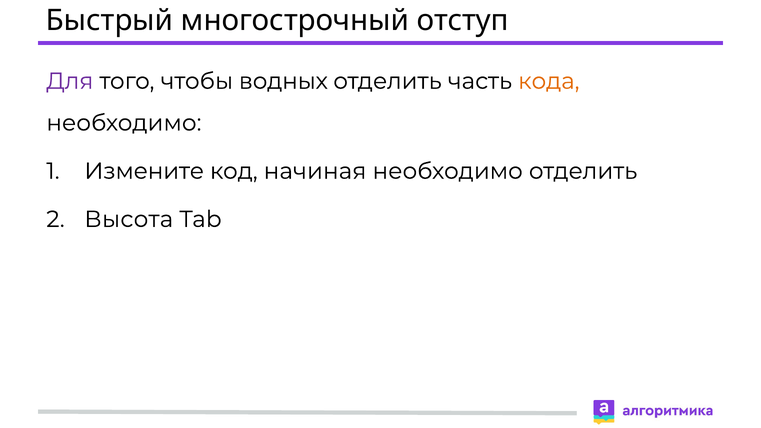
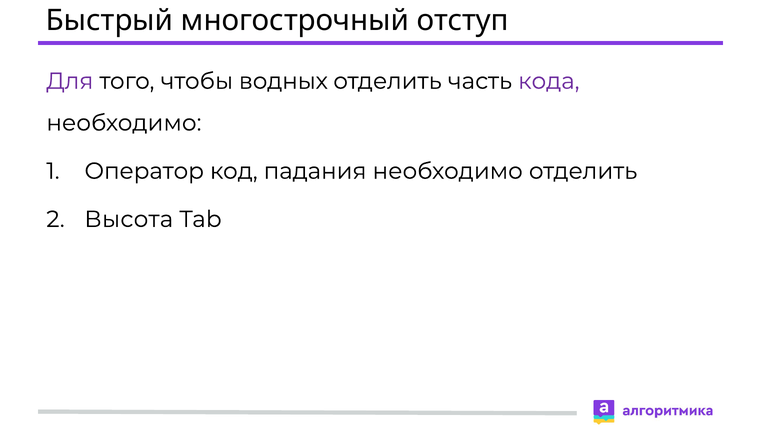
кода colour: orange -> purple
Измените: Измените -> Оператор
начиная: начиная -> падания
